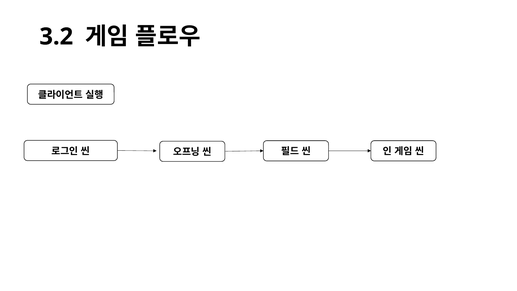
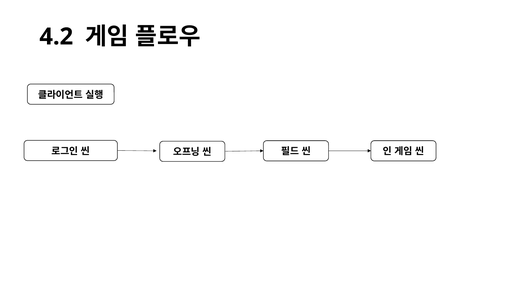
3.2: 3.2 -> 4.2
